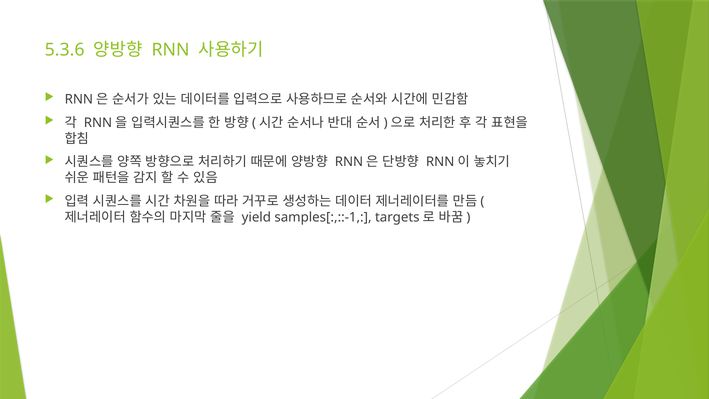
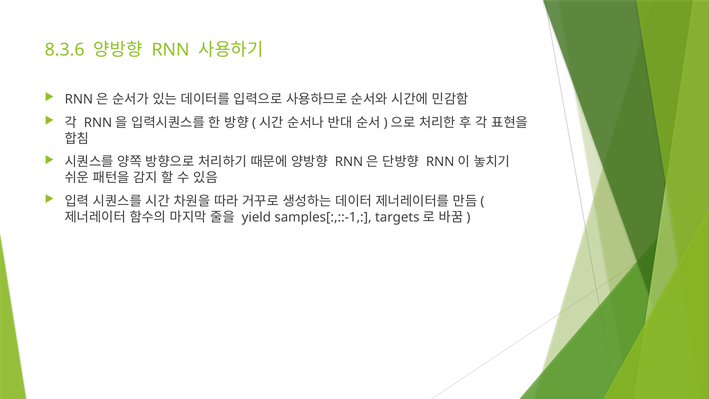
5.3.6: 5.3.6 -> 8.3.6
